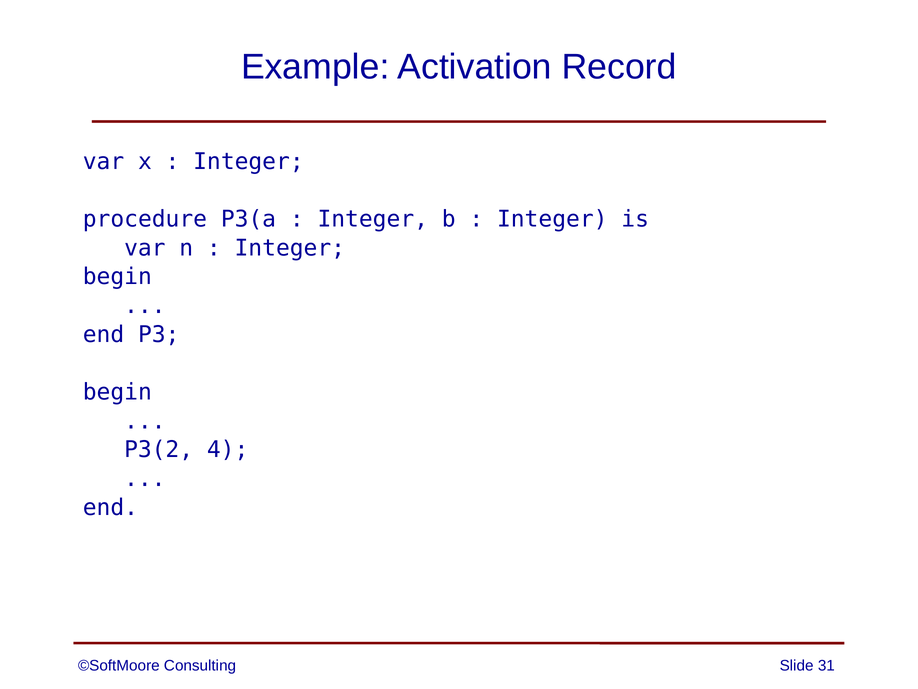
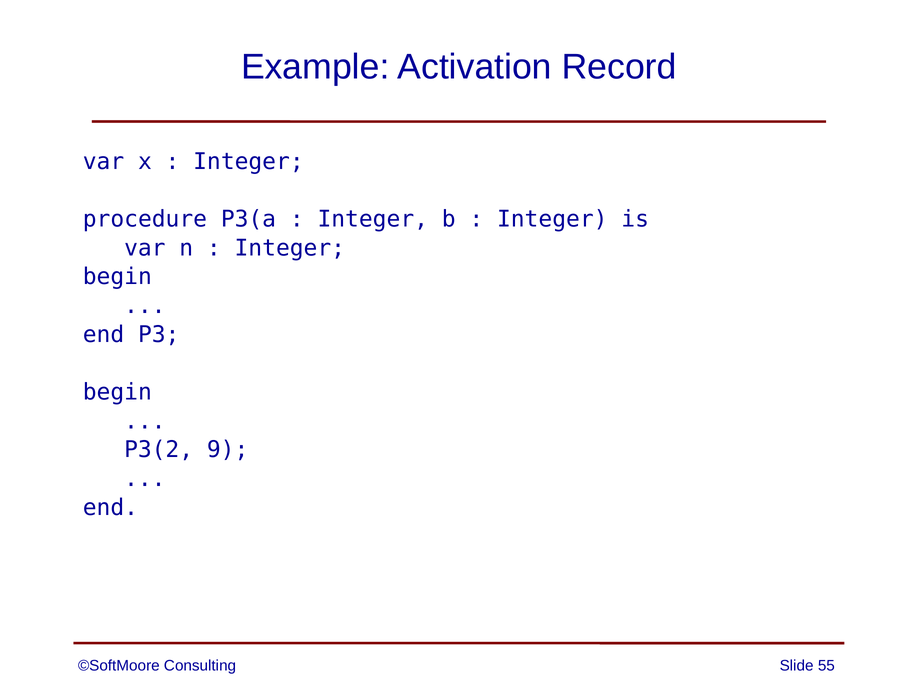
4: 4 -> 9
31: 31 -> 55
